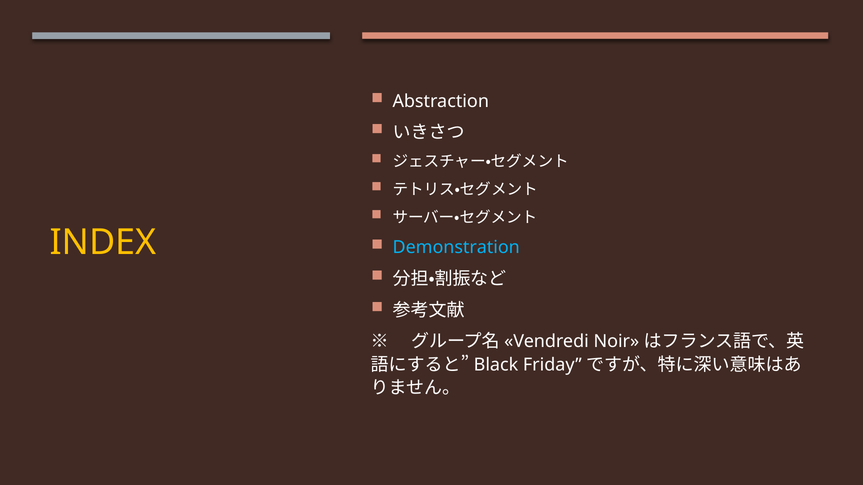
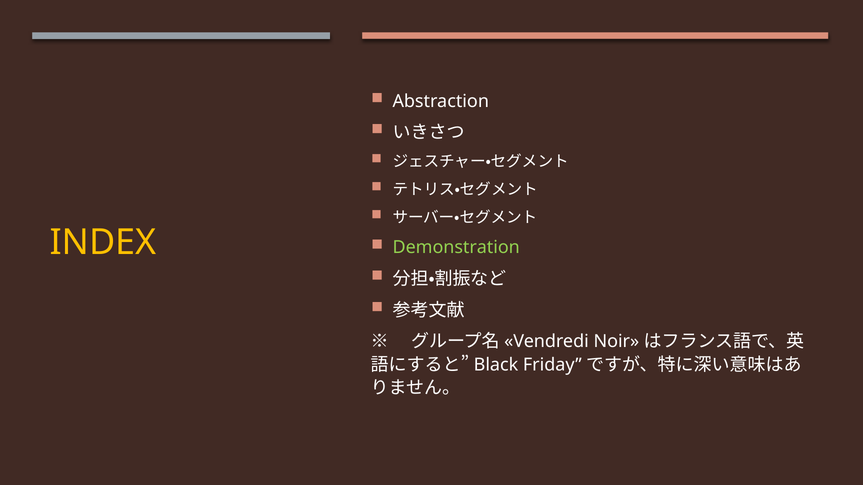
Demonstration colour: light blue -> light green
